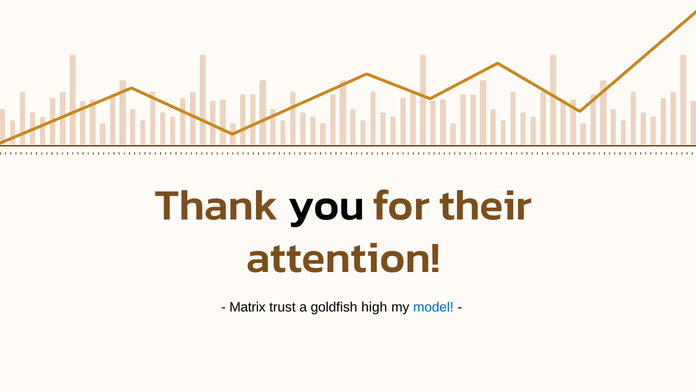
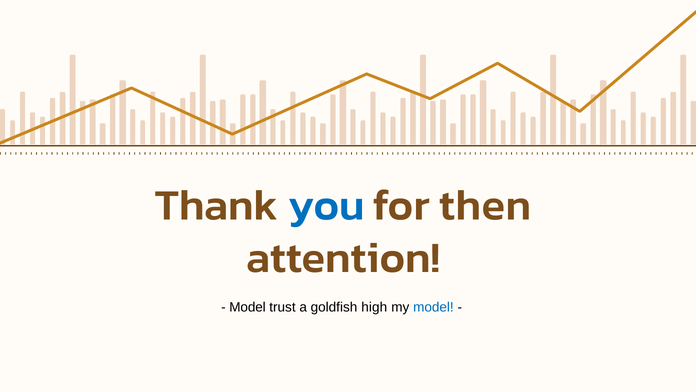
you colour: black -> blue
their: their -> then
Matrix at (247, 307): Matrix -> Model
